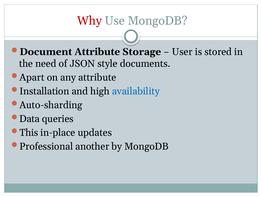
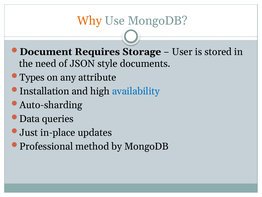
Why colour: red -> orange
Document Attribute: Attribute -> Requires
Apart: Apart -> Types
This: This -> Just
another: another -> method
